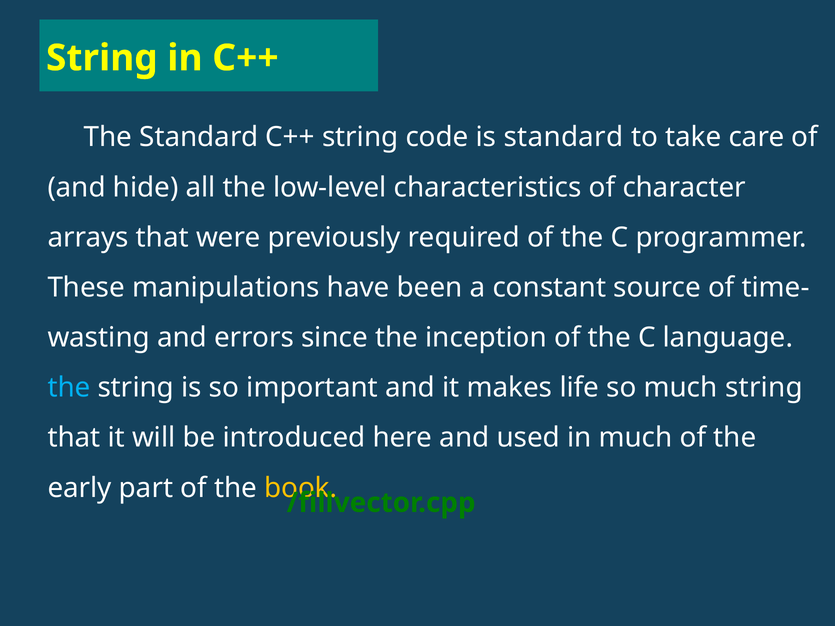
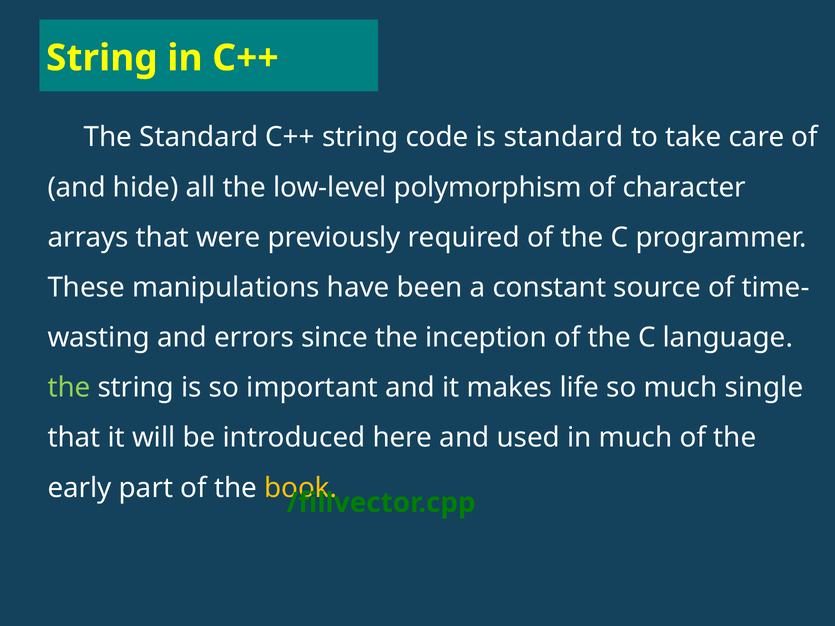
characteristics: characteristics -> polymorphism
the at (69, 388) colour: light blue -> light green
much string: string -> single
